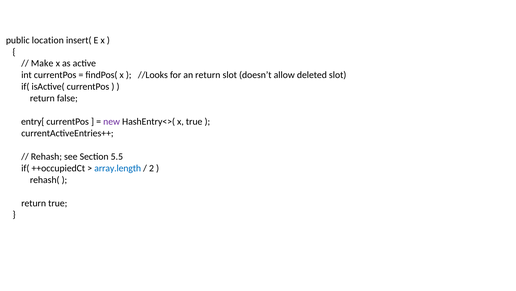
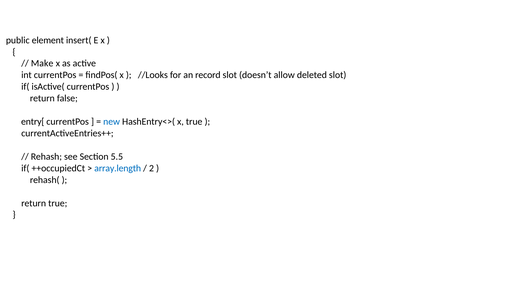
location: location -> element
an return: return -> record
new colour: purple -> blue
